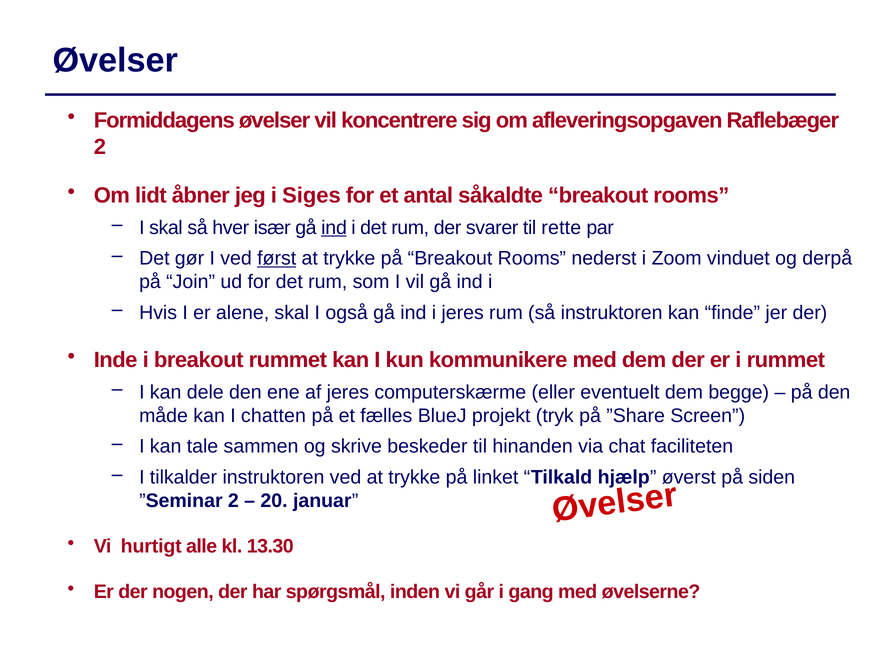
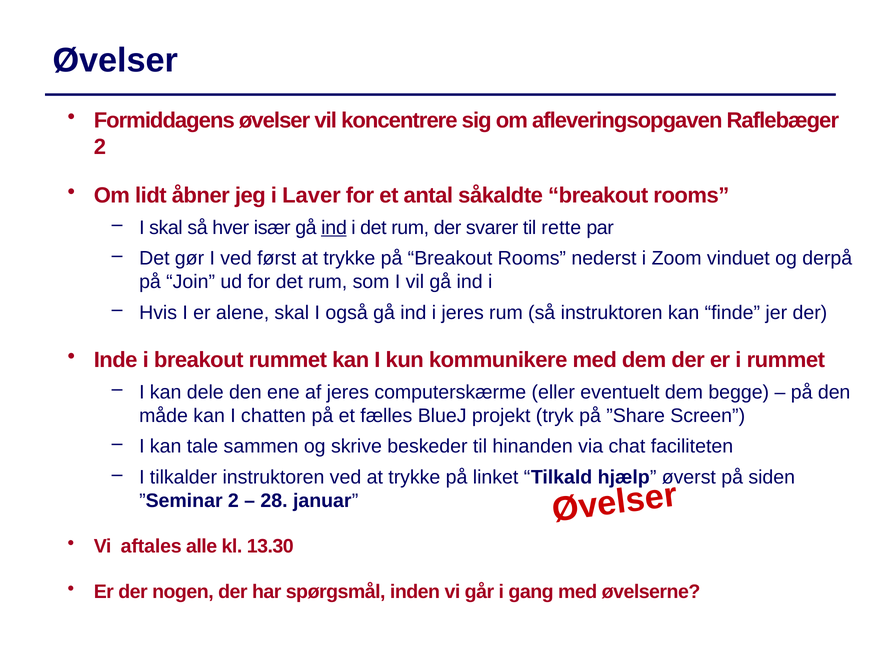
Siges: Siges -> Laver
først underline: present -> none
20: 20 -> 28
hurtigt: hurtigt -> aftales
